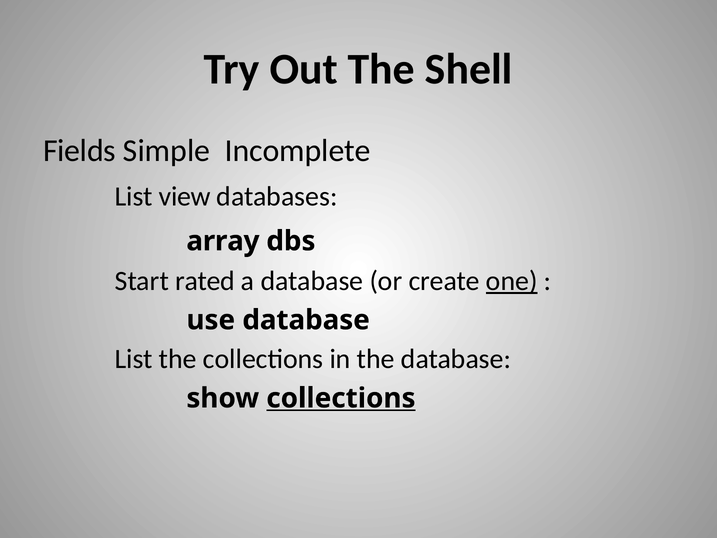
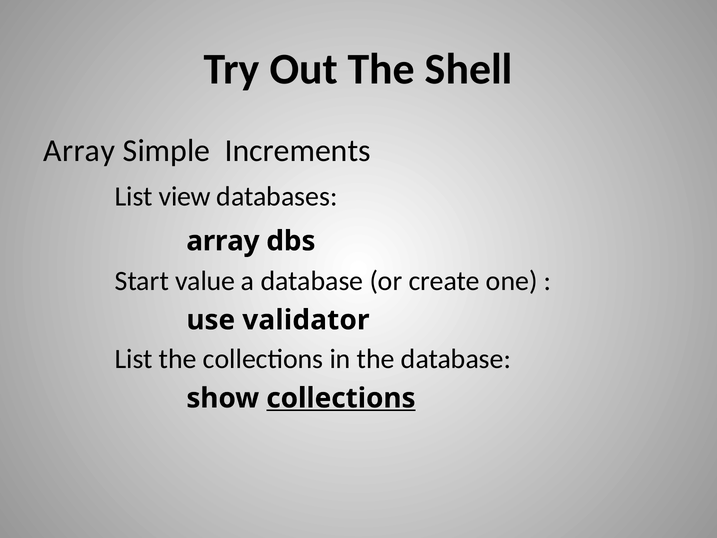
Fields at (79, 150): Fields -> Array
Incomplete: Incomplete -> Increments
rated: rated -> value
one underline: present -> none
use database: database -> validator
